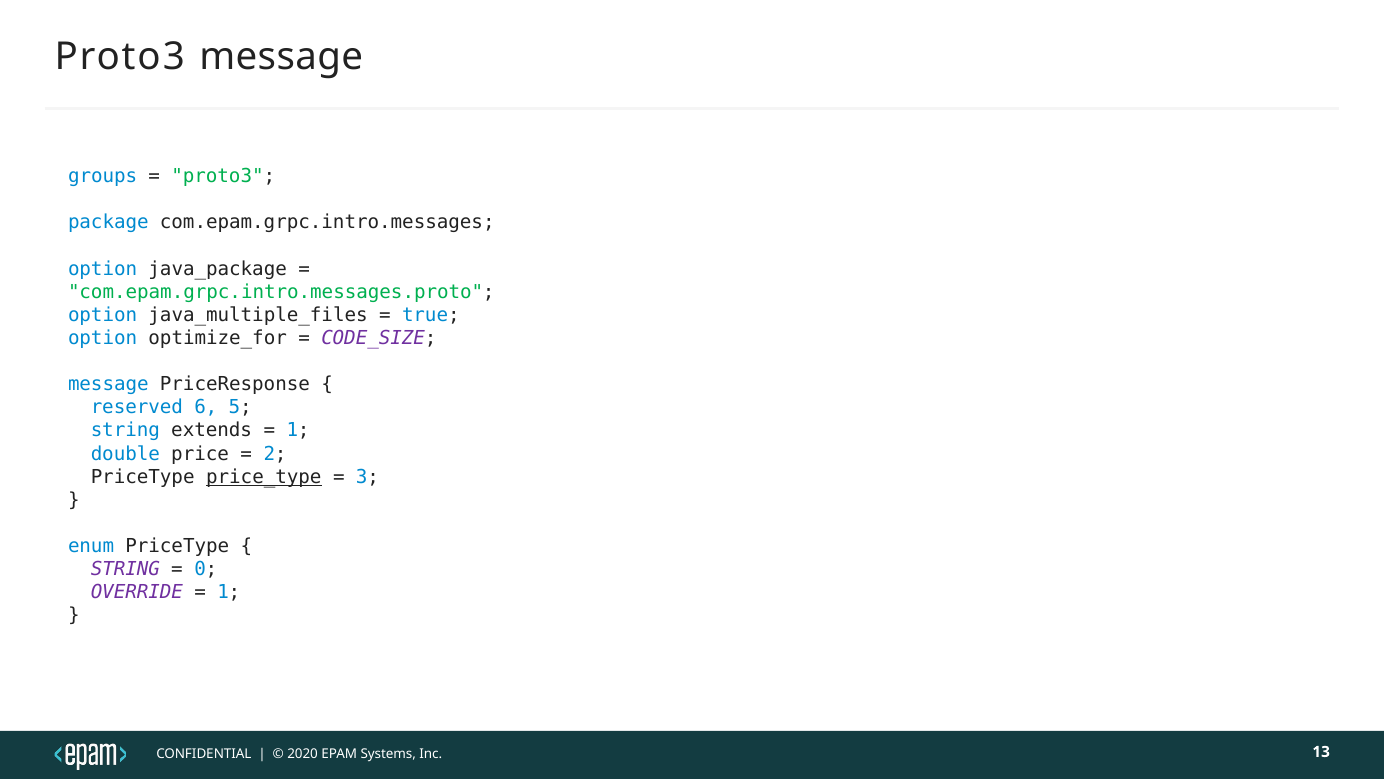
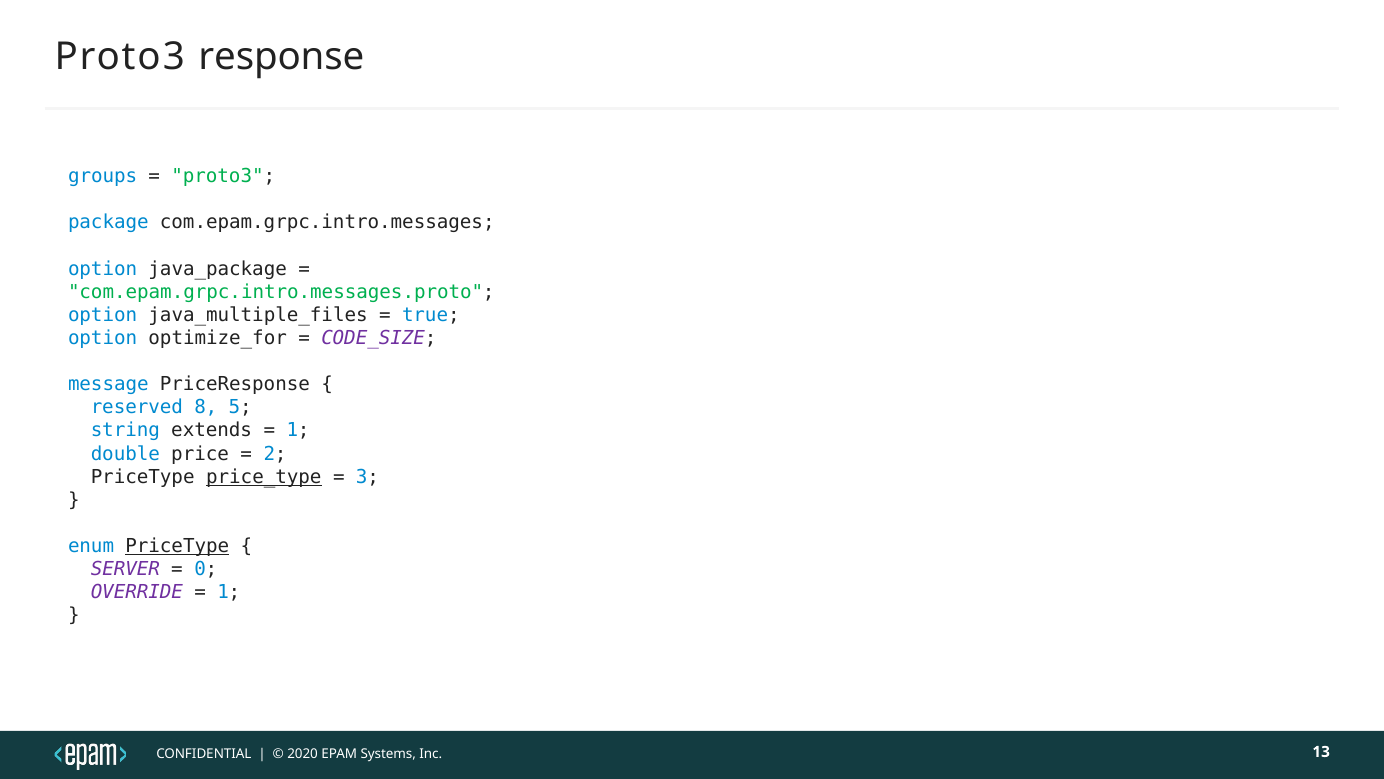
Proto3 message: message -> response
6: 6 -> 8
PriceType at (177, 546) underline: none -> present
STRING at (126, 569): STRING -> SERVER
